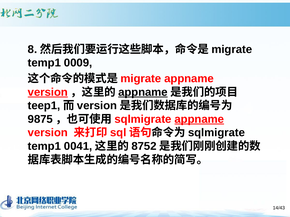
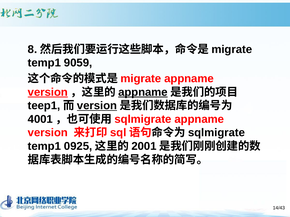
0009: 0009 -> 9059
version at (97, 106) underline: none -> present
9875: 9875 -> 4001
appname at (199, 119) underline: present -> none
0041: 0041 -> 0925
8752: 8752 -> 2001
